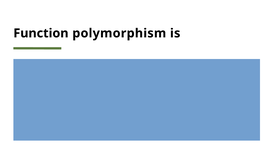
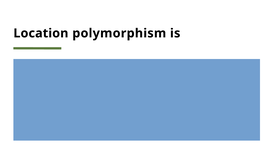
Function: Function -> Location
